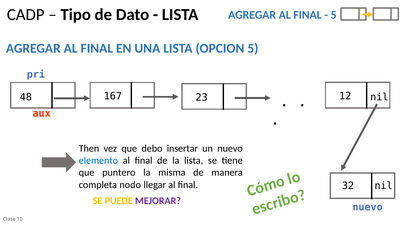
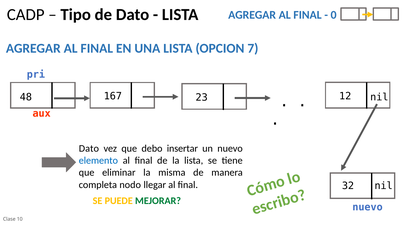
5 at (334, 15): 5 -> 0
OPCION 5: 5 -> 7
Then at (89, 148): Then -> Dato
puntero: puntero -> eliminar
MEJORAR colour: purple -> green
